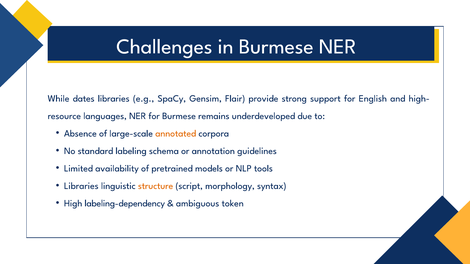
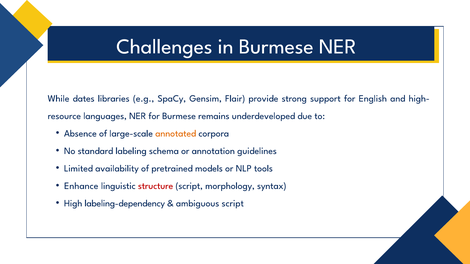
Libraries at (81, 186): Libraries -> Enhance
structure colour: orange -> red
ambiguous token: token -> script
